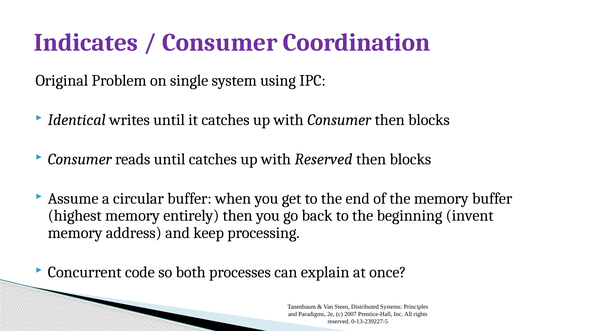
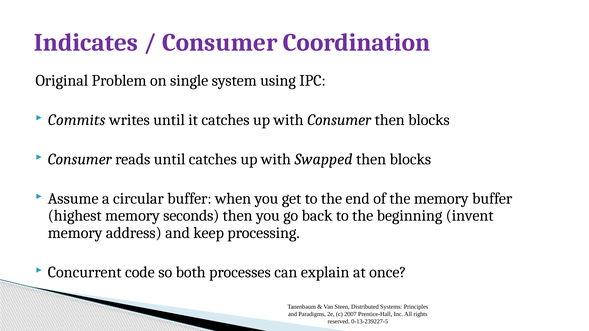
Identical: Identical -> Commits
with Reserved: Reserved -> Swapped
entirely: entirely -> seconds
